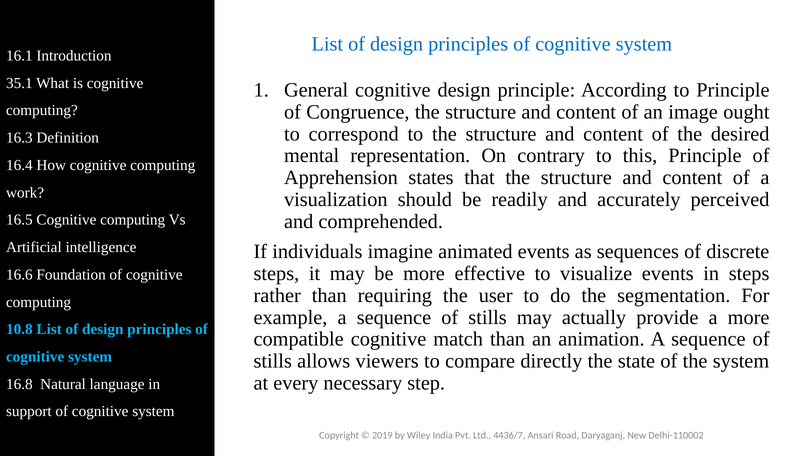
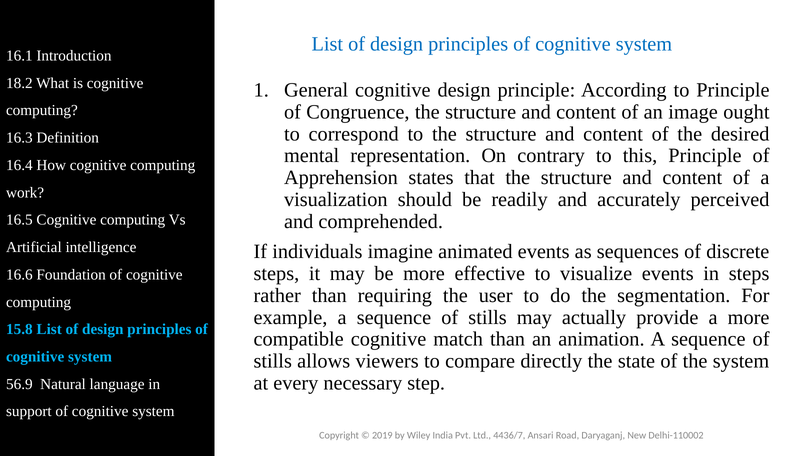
35.1: 35.1 -> 18.2
10.8: 10.8 -> 15.8
16.8: 16.8 -> 56.9
